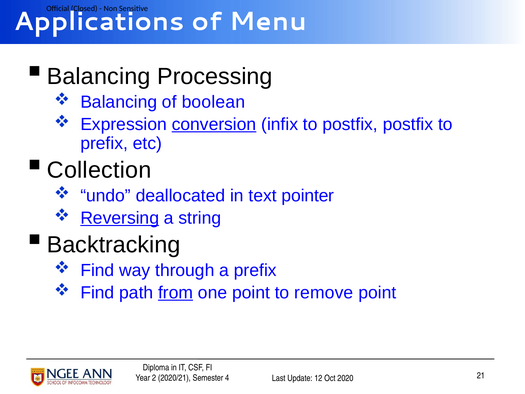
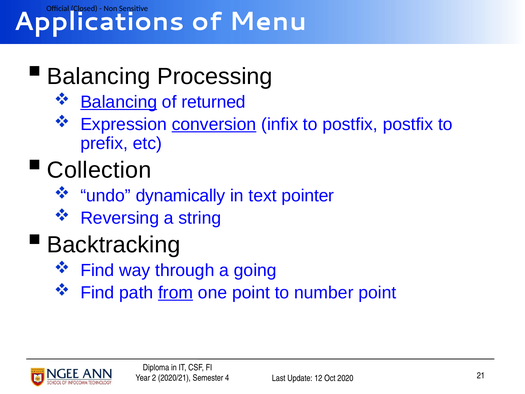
Balancing at (119, 102) underline: none -> present
boolean: boolean -> returned
deallocated: deallocated -> dynamically
Reversing underline: present -> none
a prefix: prefix -> going
remove: remove -> number
